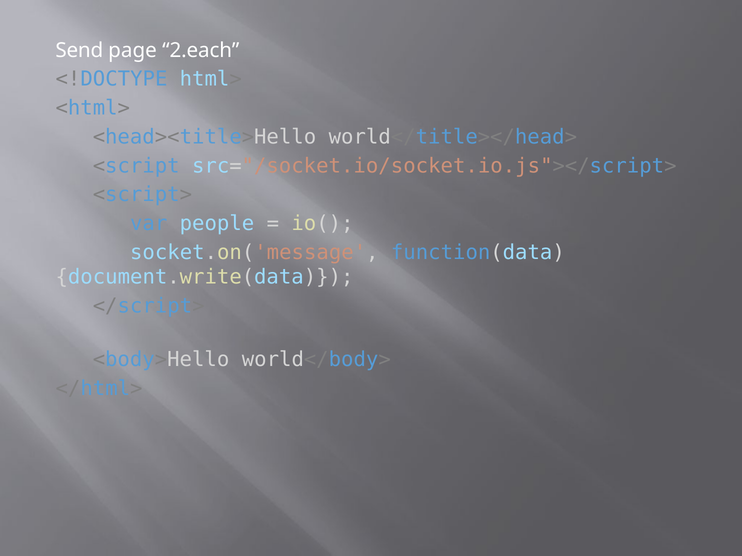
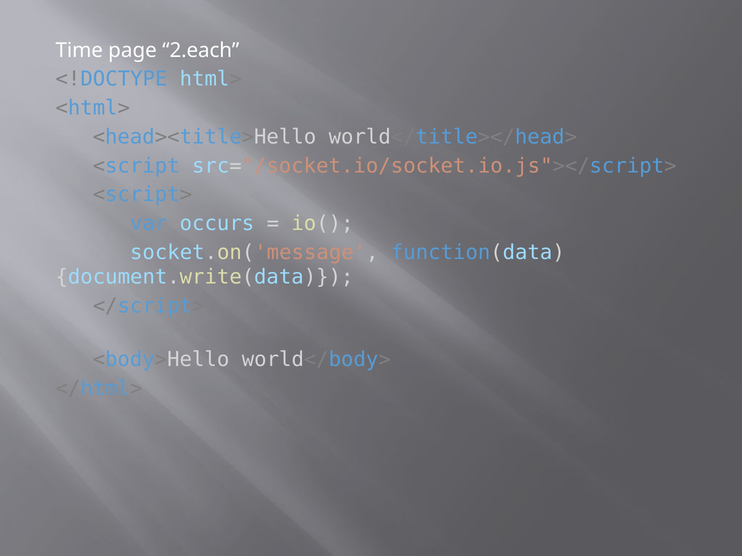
Send: Send -> Time
people: people -> occurs
